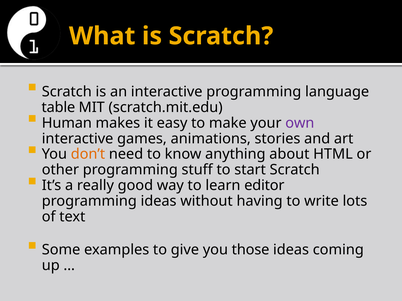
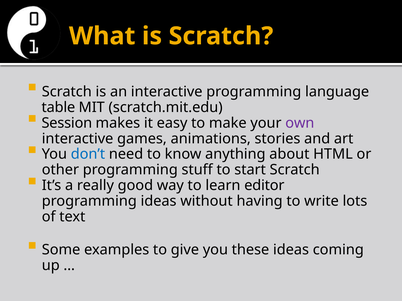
Human: Human -> Session
don’t colour: orange -> blue
those: those -> these
